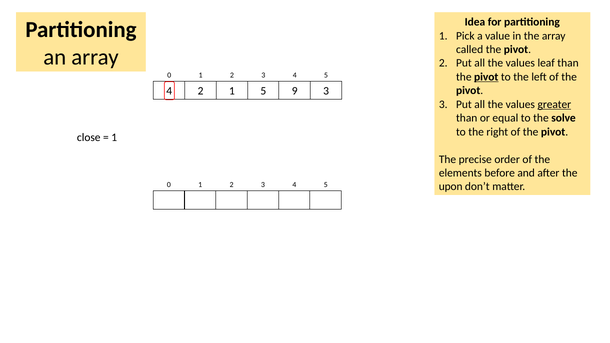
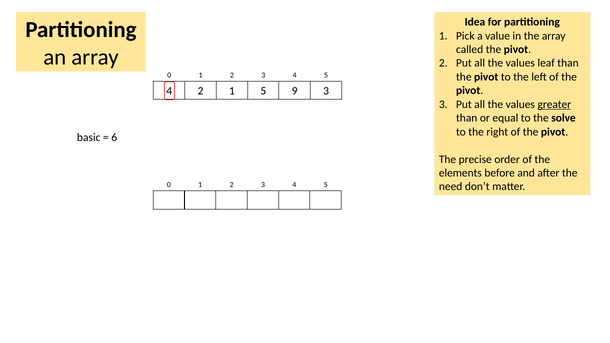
pivot at (486, 77) underline: present -> none
close: close -> basic
1 at (114, 137): 1 -> 6
upon: upon -> need
